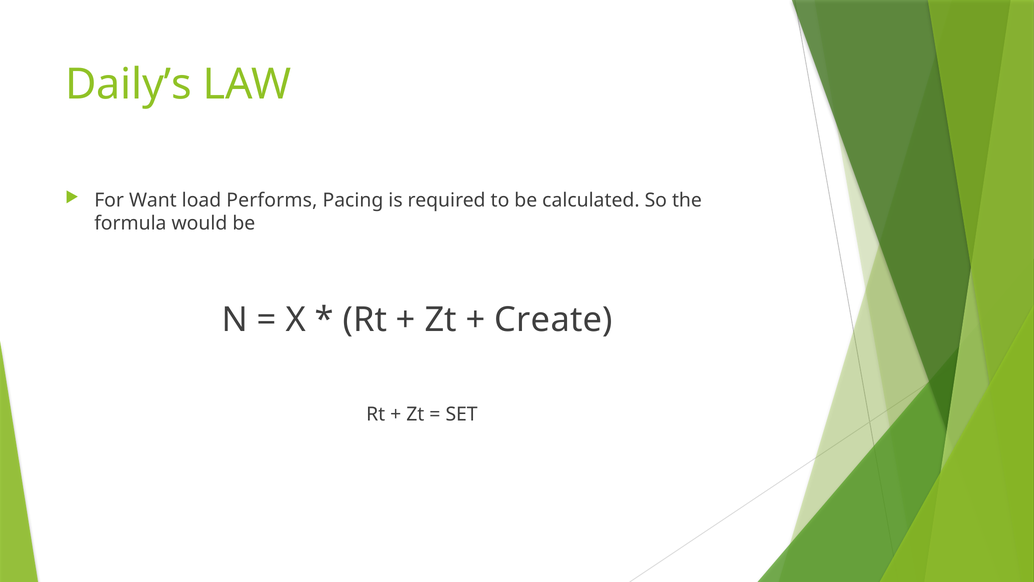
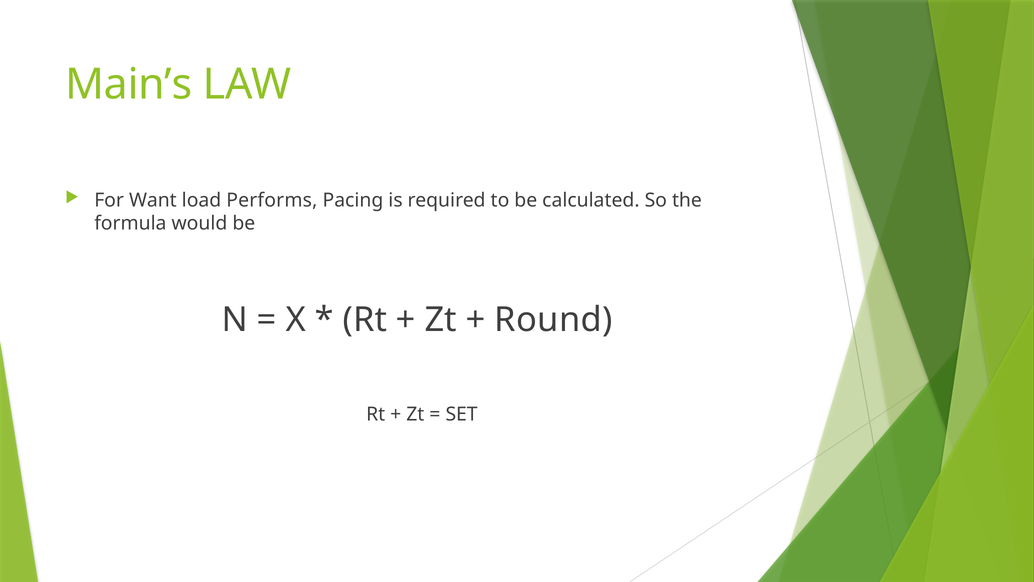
Daily’s: Daily’s -> Main’s
Create: Create -> Round
